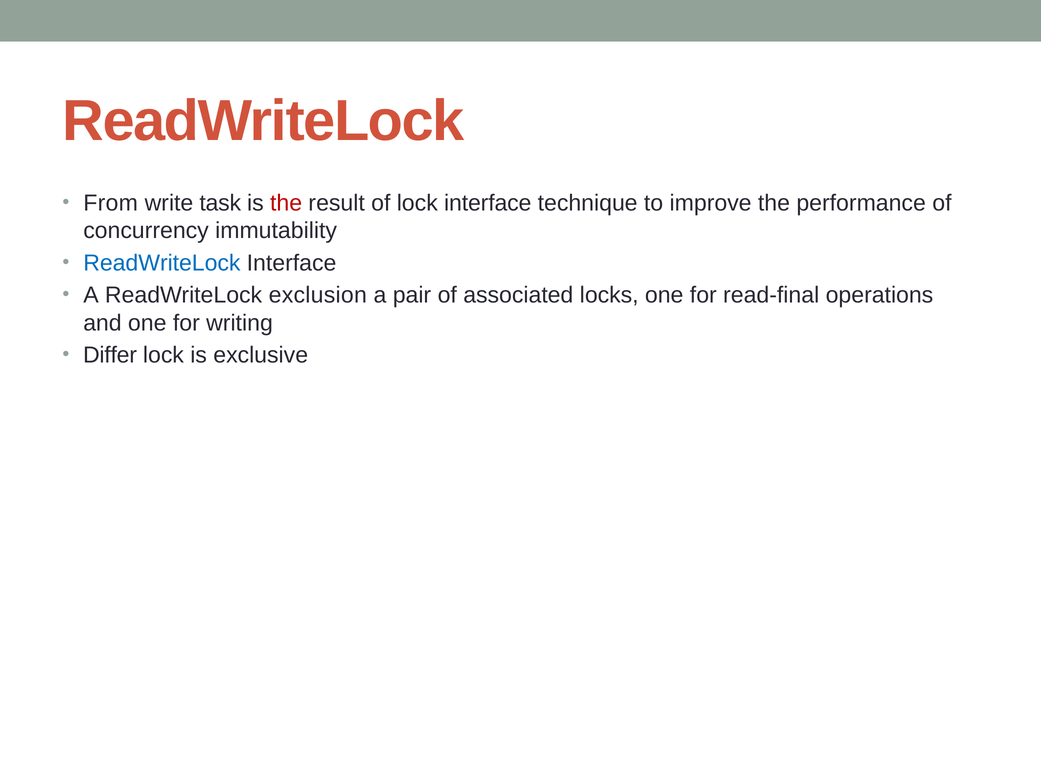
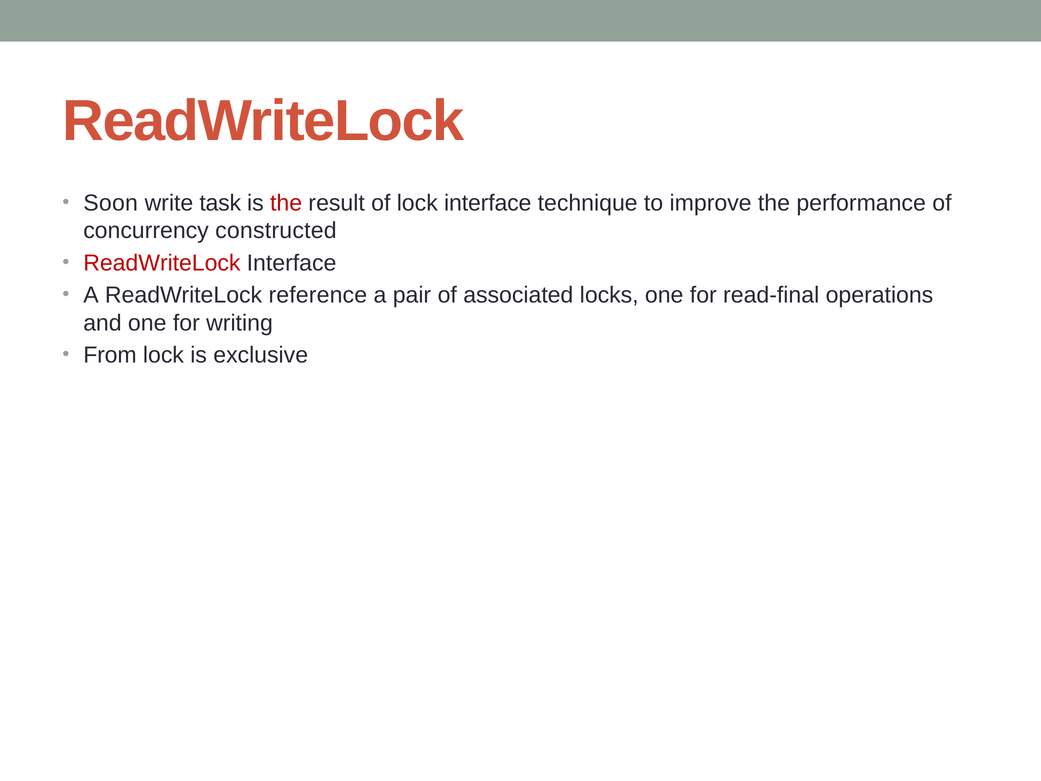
From: From -> Soon
immutability: immutability -> constructed
ReadWriteLock at (162, 263) colour: blue -> red
exclusion: exclusion -> reference
Differ: Differ -> From
